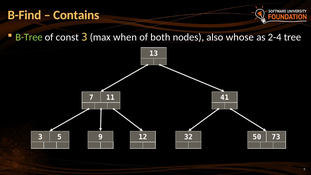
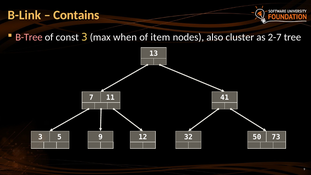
B-Find: B-Find -> B-Link
B-Tree colour: light green -> pink
both: both -> item
whose: whose -> cluster
2-4: 2-4 -> 2-7
